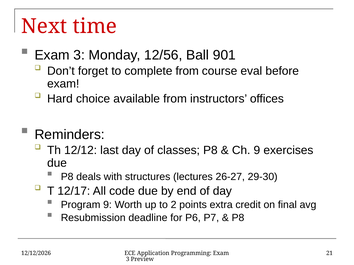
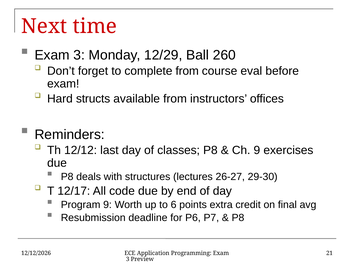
12/56: 12/56 -> 12/29
901: 901 -> 260
choice: choice -> structs
2: 2 -> 6
